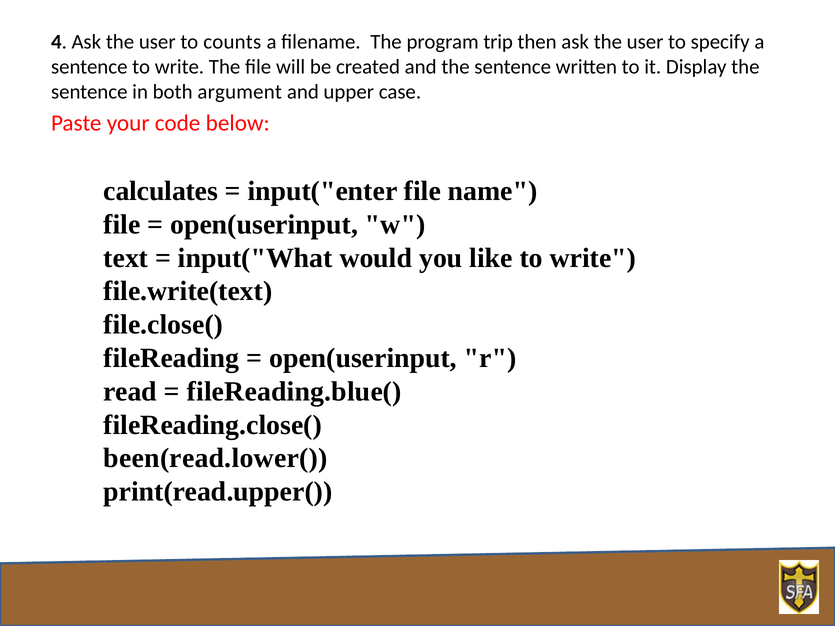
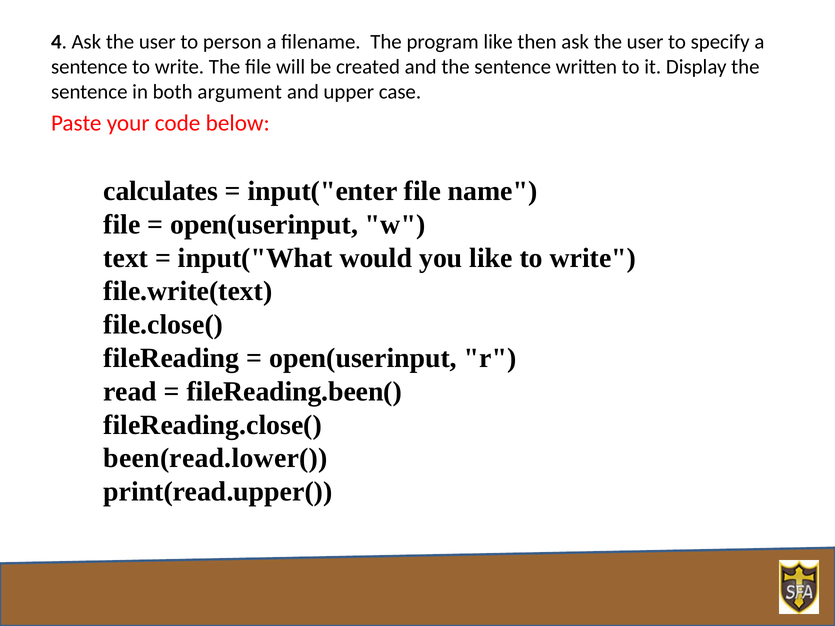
counts: counts -> person
program trip: trip -> like
fileReading.blue(: fileReading.blue( -> fileReading.been(
